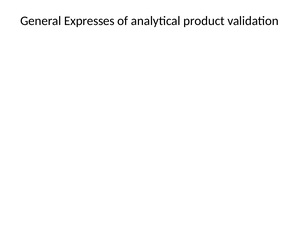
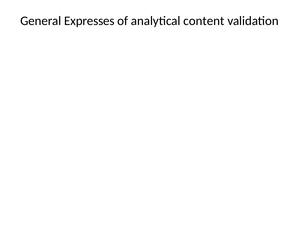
product: product -> content
